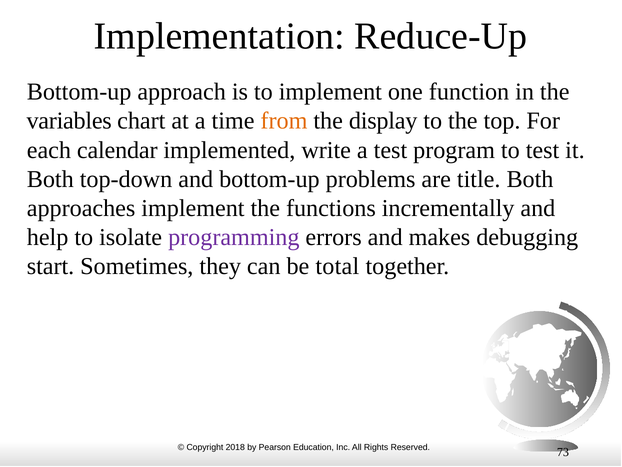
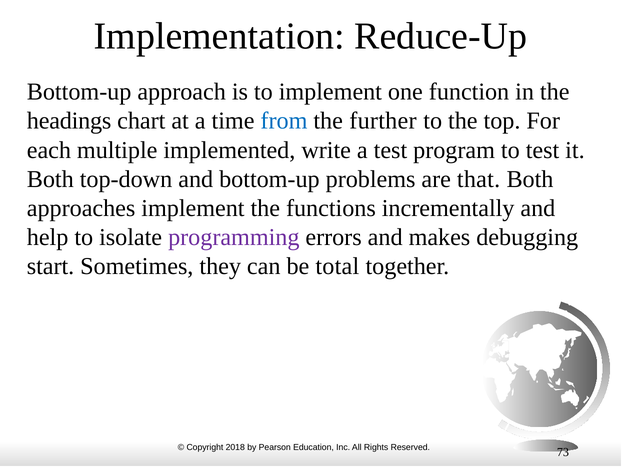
variables: variables -> headings
from colour: orange -> blue
display: display -> further
calendar: calendar -> multiple
title: title -> that
